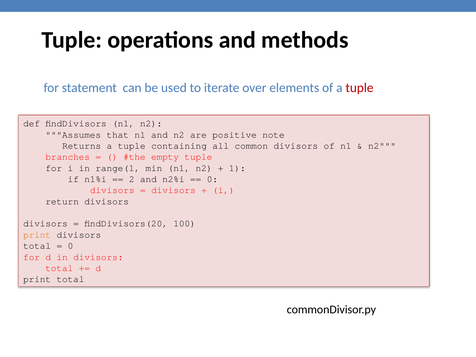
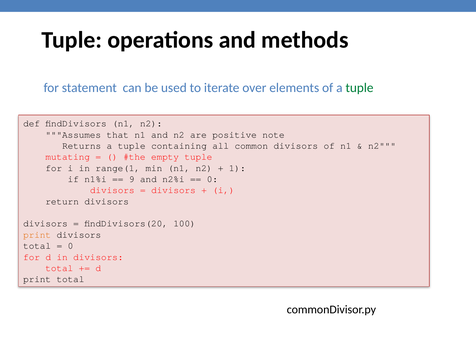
tuple at (359, 88) colour: red -> green
branches: branches -> mutating
2: 2 -> 9
